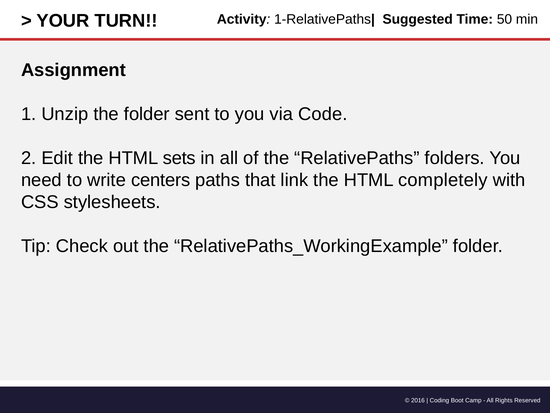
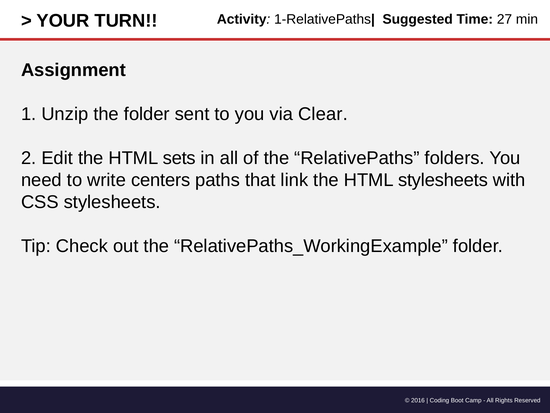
50: 50 -> 27
Code: Code -> Clear
HTML completely: completely -> stylesheets
